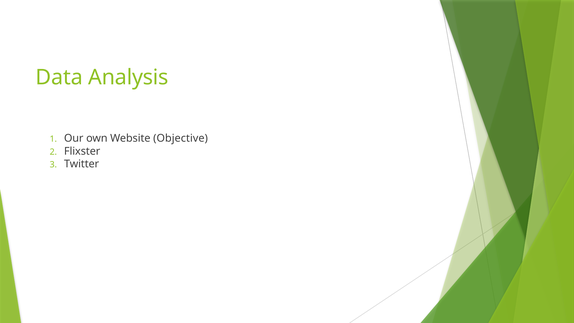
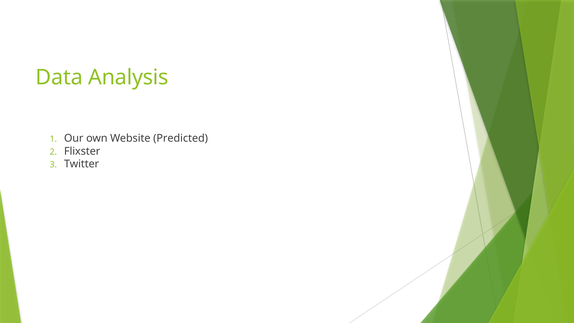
Objective: Objective -> Predicted
